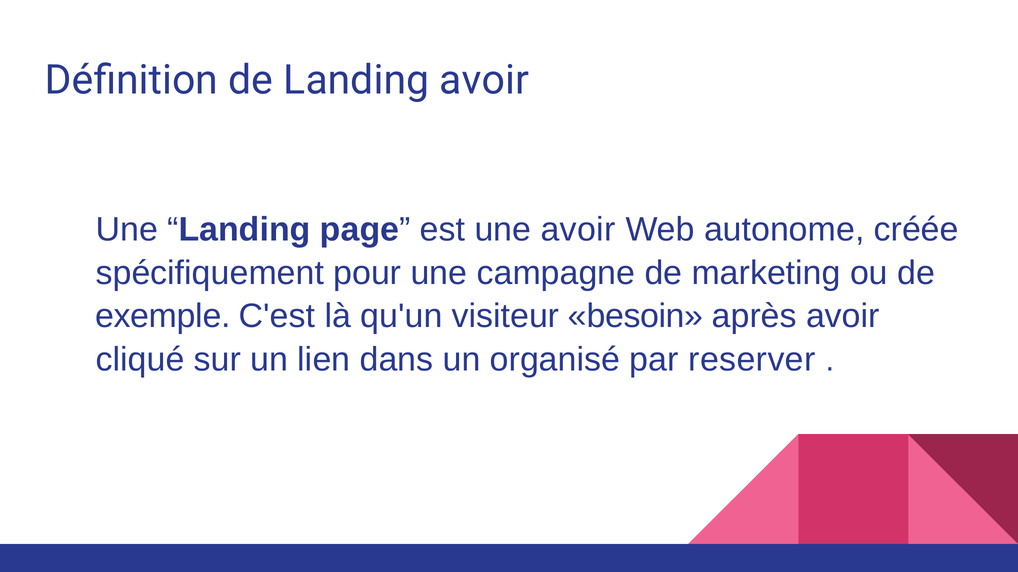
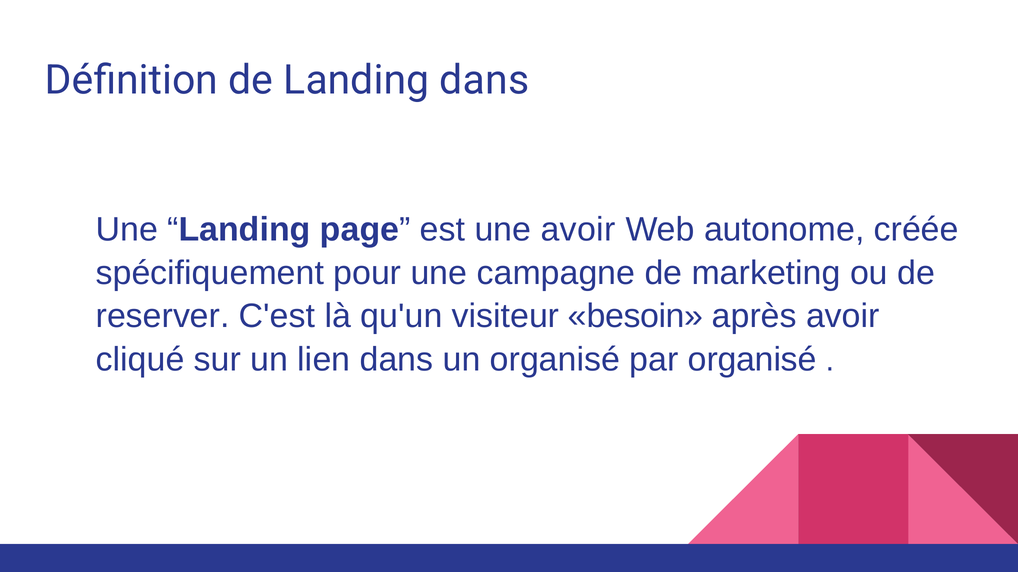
Landing avoir: avoir -> dans
exemple: exemple -> reserver
par reserver: reserver -> organisé
